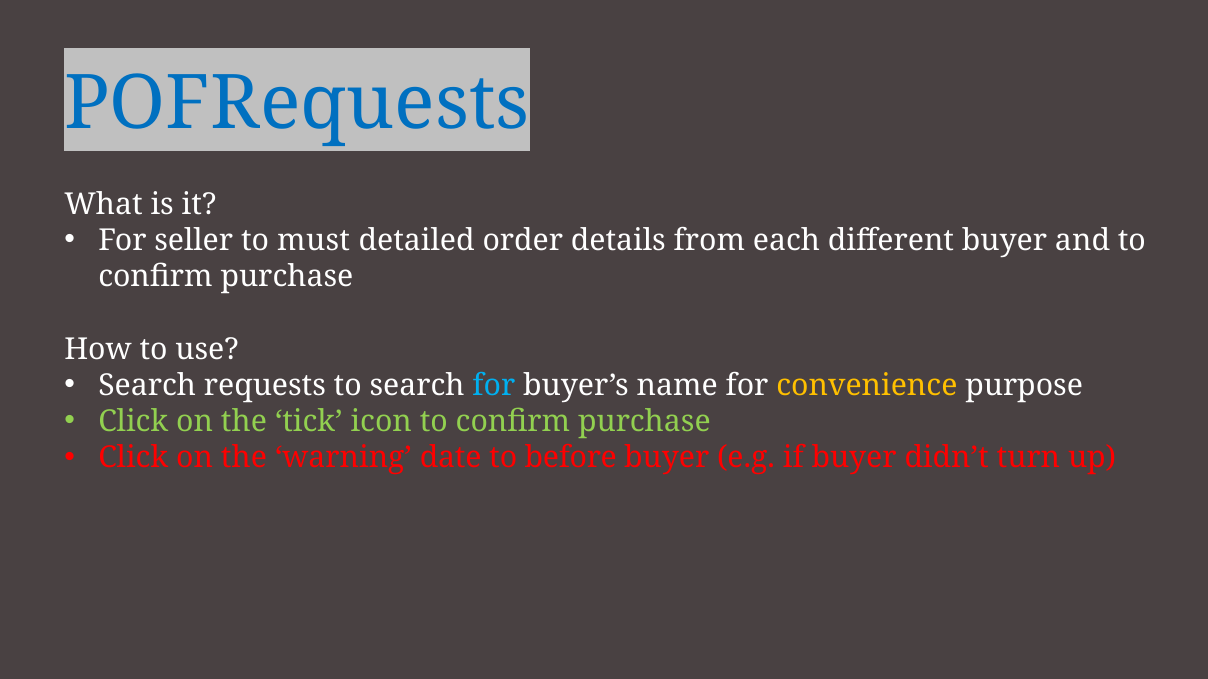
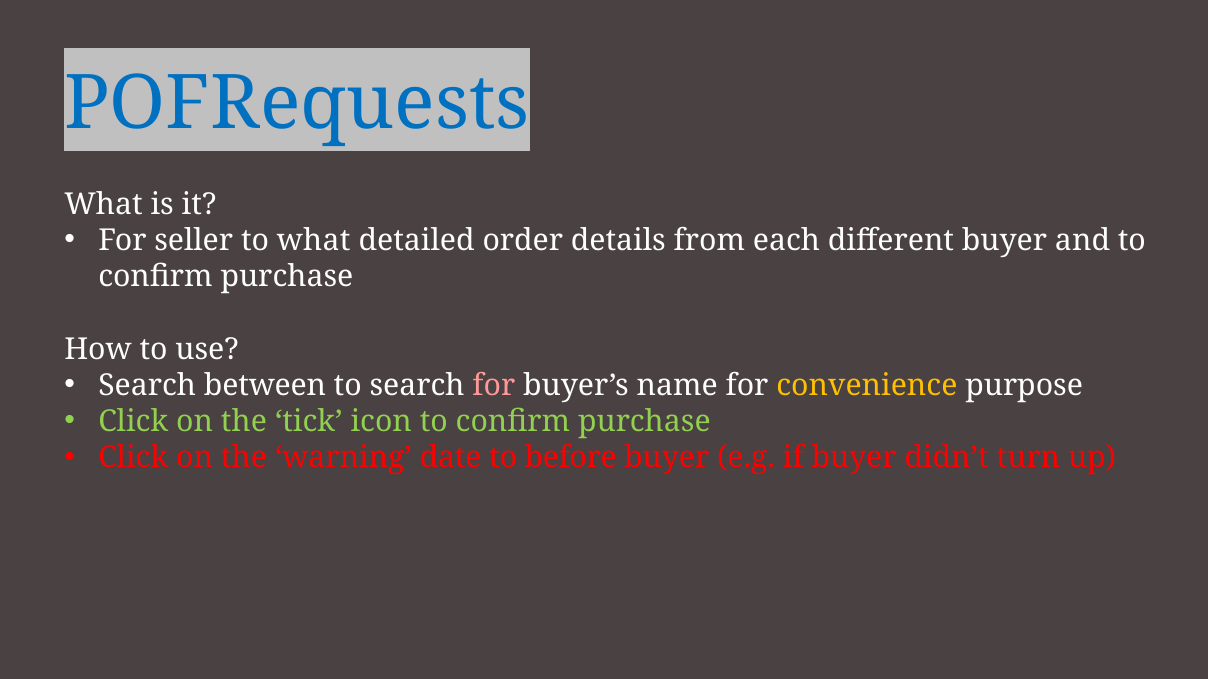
to must: must -> what
requests: requests -> between
for at (494, 386) colour: light blue -> pink
